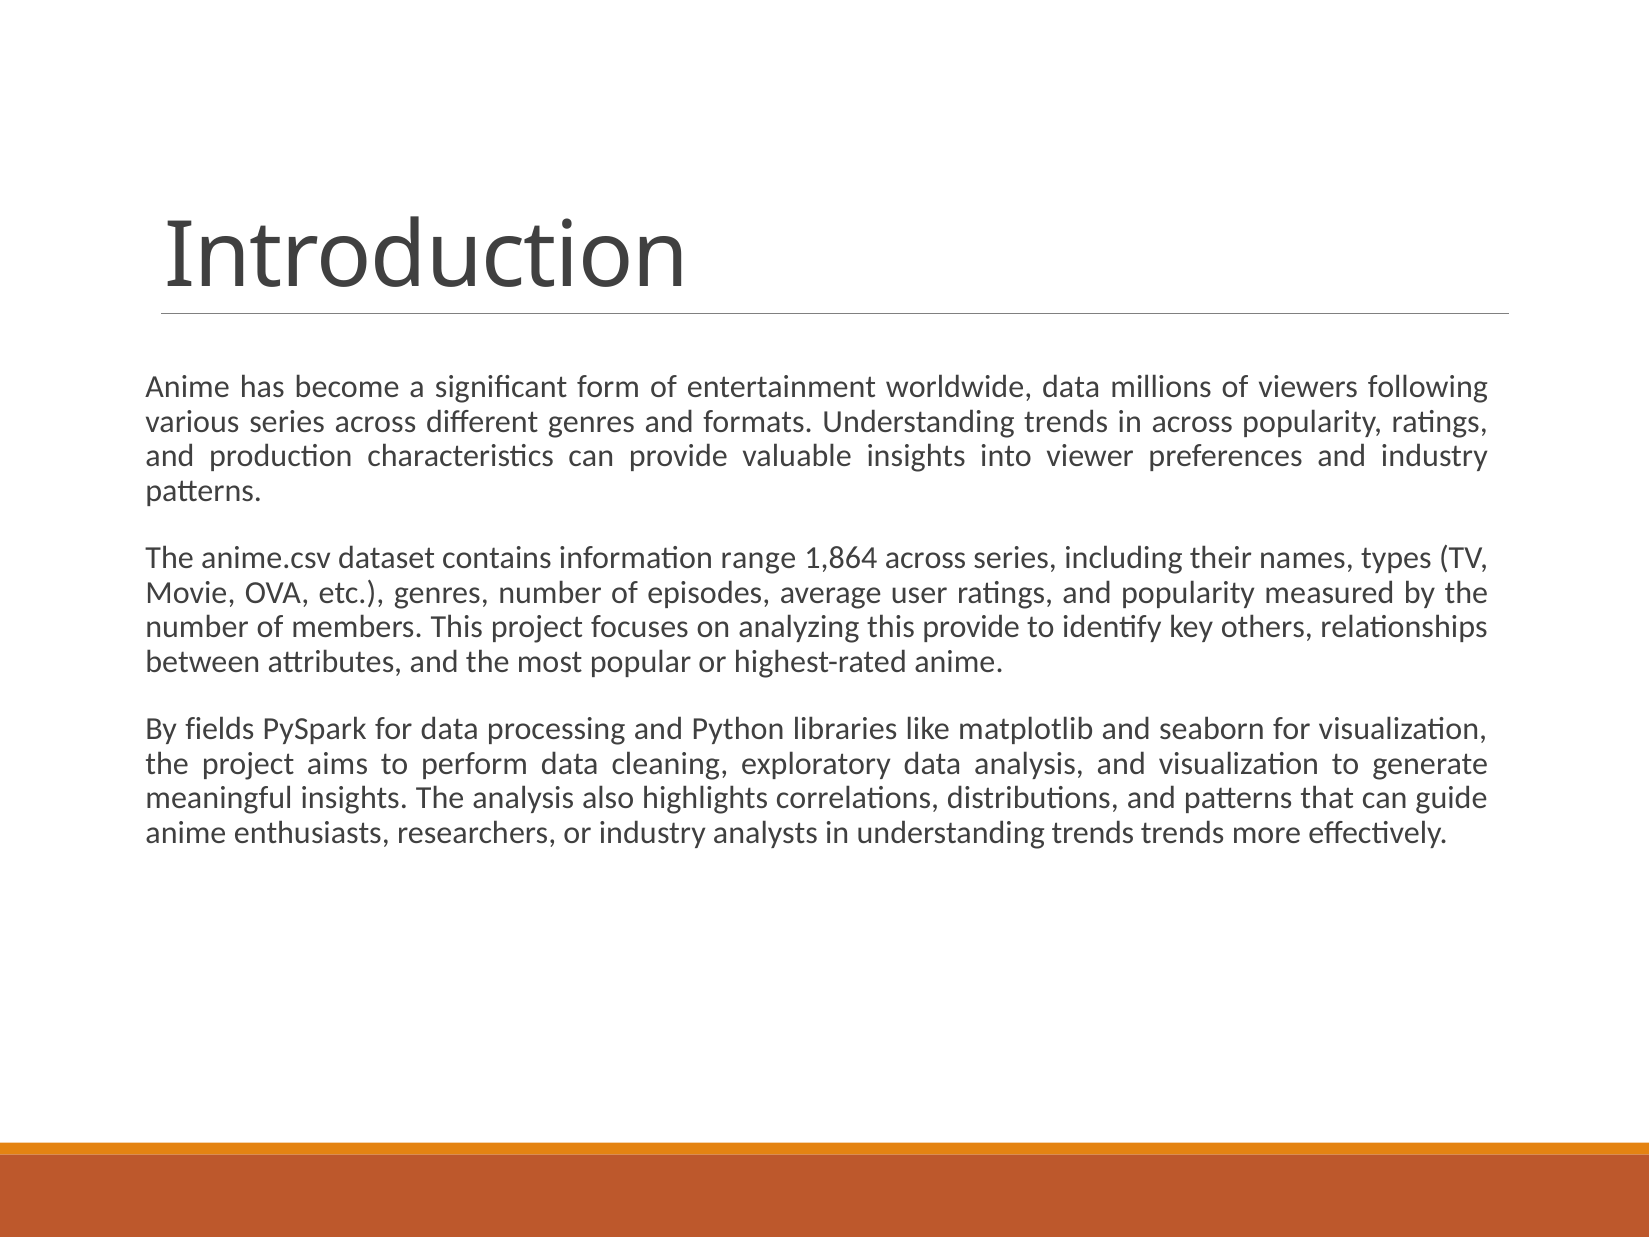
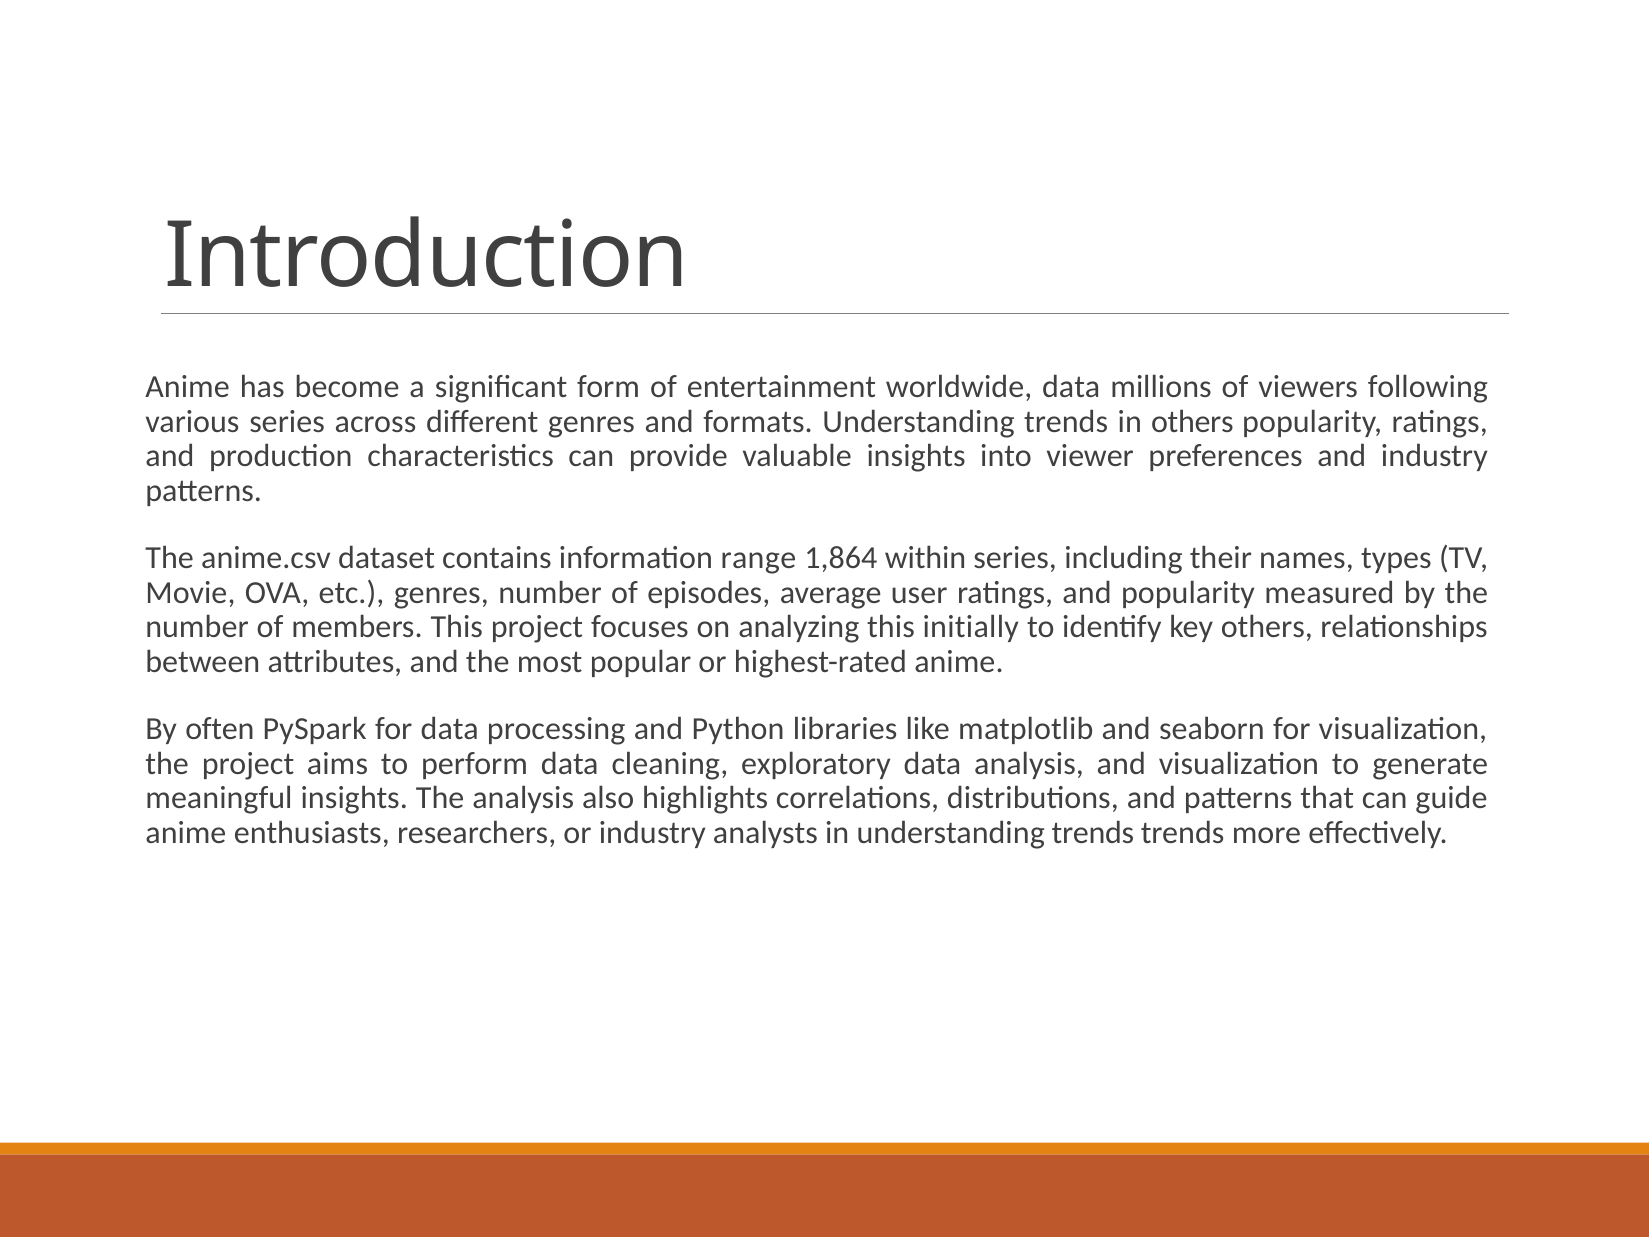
in across: across -> others
1,864 across: across -> within
this provide: provide -> initially
fields: fields -> often
